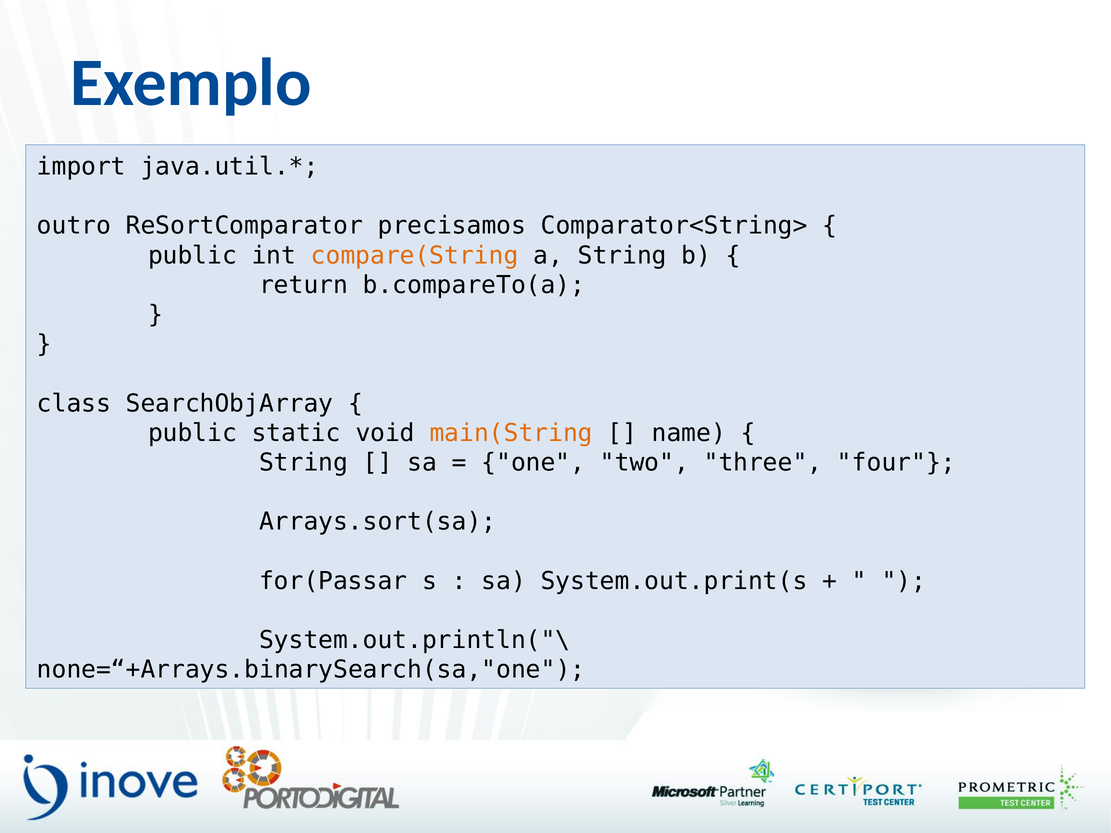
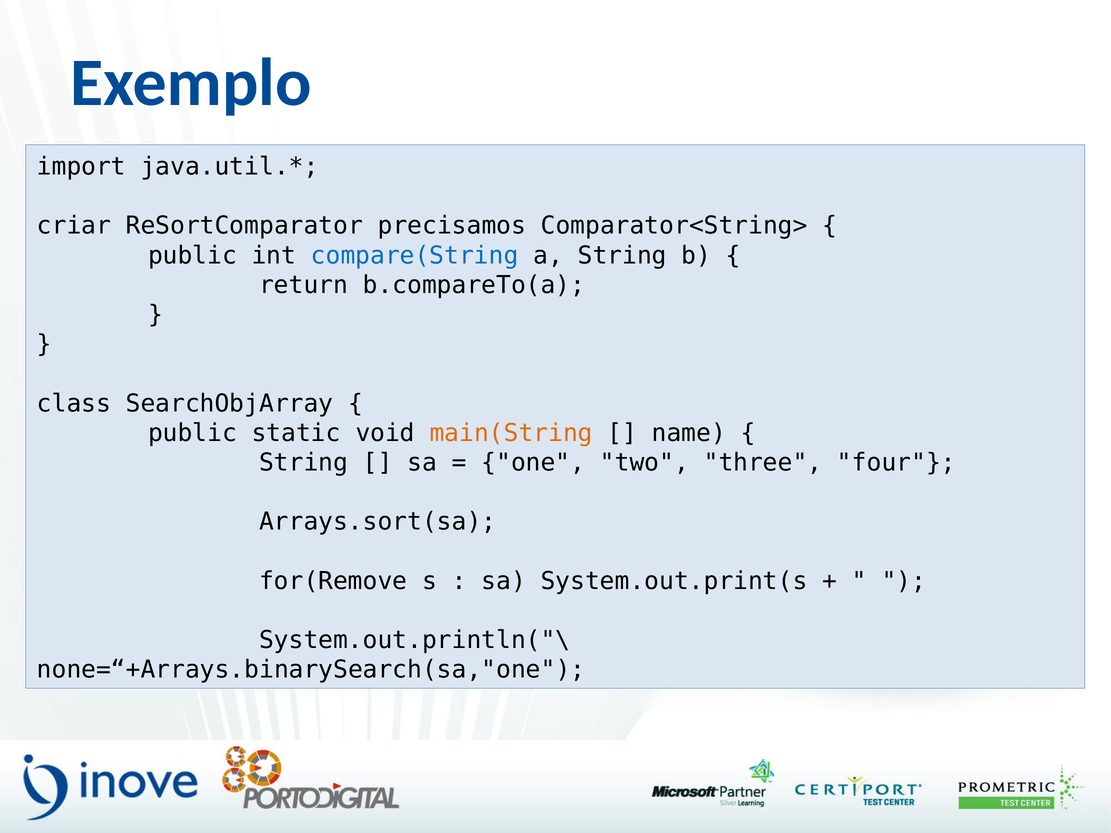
outro: outro -> criar
compare(String colour: orange -> blue
for(Passar: for(Passar -> for(Remove
